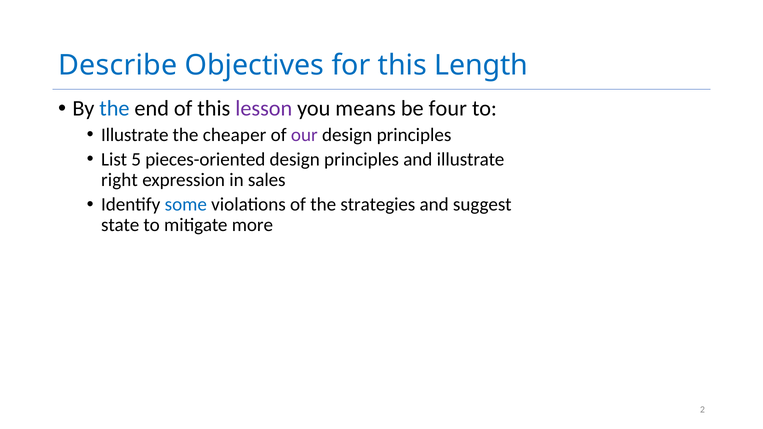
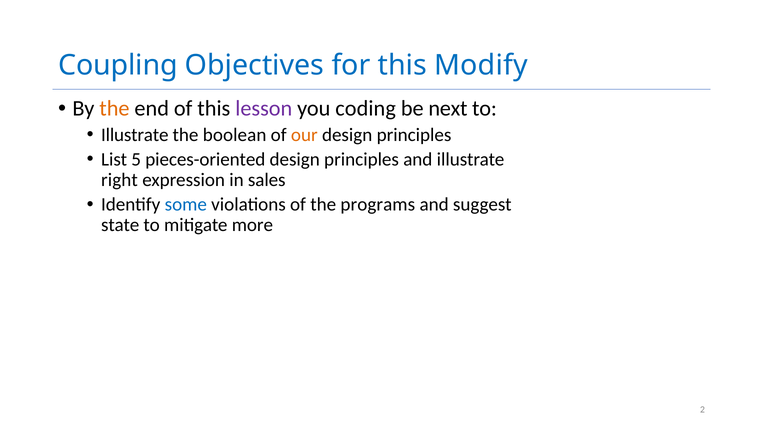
Describe: Describe -> Coupling
Length: Length -> Modify
the at (114, 109) colour: blue -> orange
means: means -> coding
four: four -> next
cheaper: cheaper -> boolean
our colour: purple -> orange
strategies: strategies -> programs
